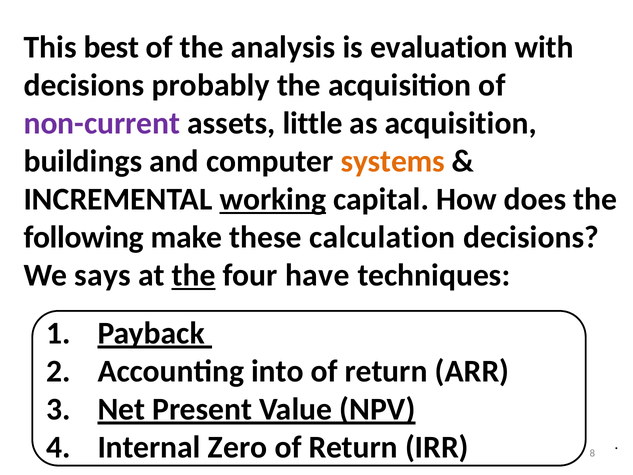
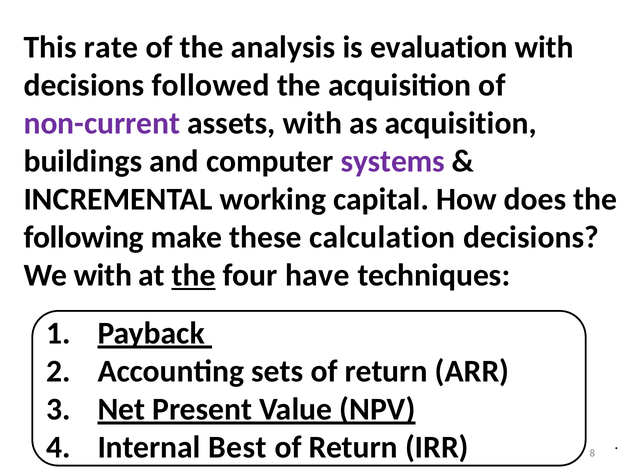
best: best -> rate
probably: probably -> followed
assets little: little -> with
systems colour: orange -> purple
working underline: present -> none
We says: says -> with
into: into -> sets
Zero: Zero -> Best
